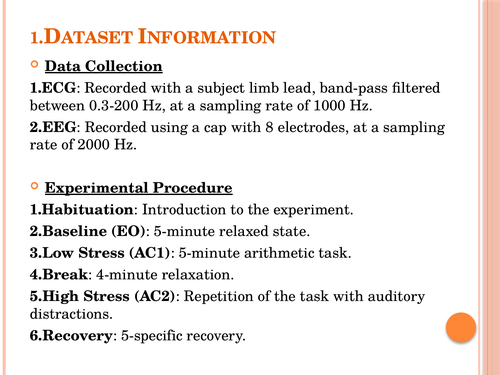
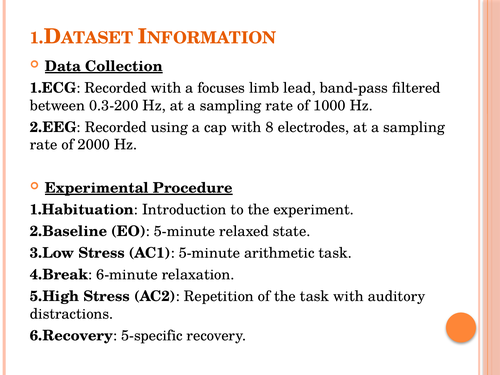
subject: subject -> focuses
4-minute: 4-minute -> 6-minute
